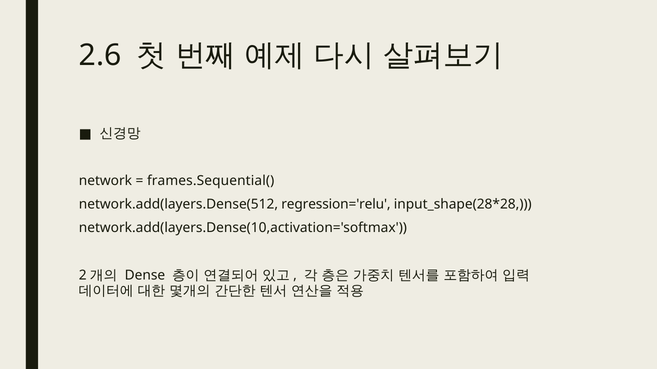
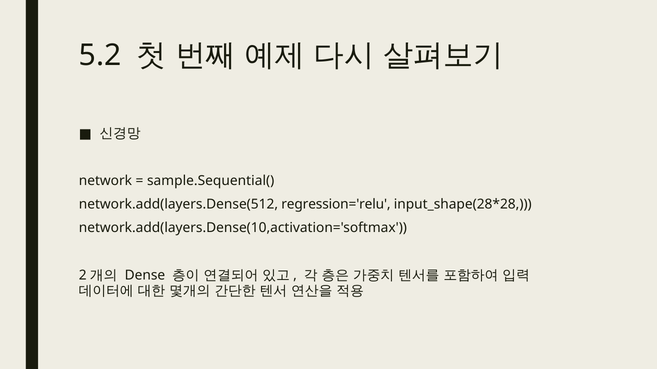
2.6: 2.6 -> 5.2
frames.Sequential(: frames.Sequential( -> sample.Sequential(
